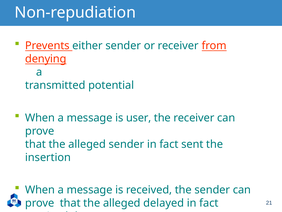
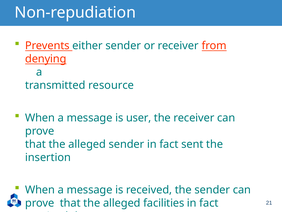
potential: potential -> resource
delayed: delayed -> facilities
